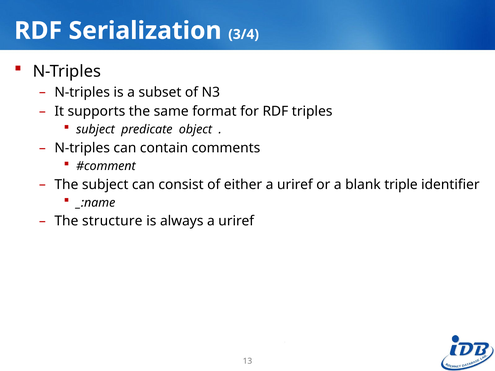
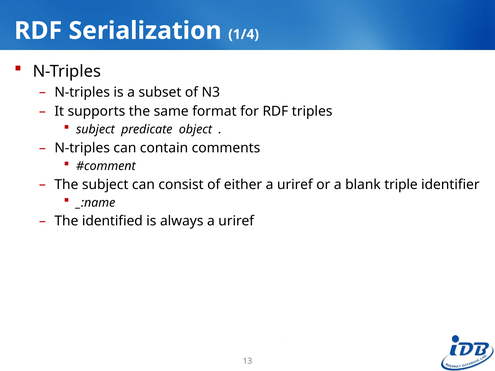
3/4: 3/4 -> 1/4
structure: structure -> identified
